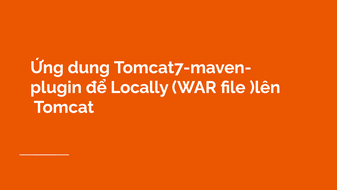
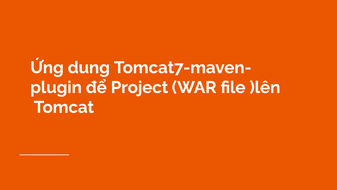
Locally: Locally -> Project
